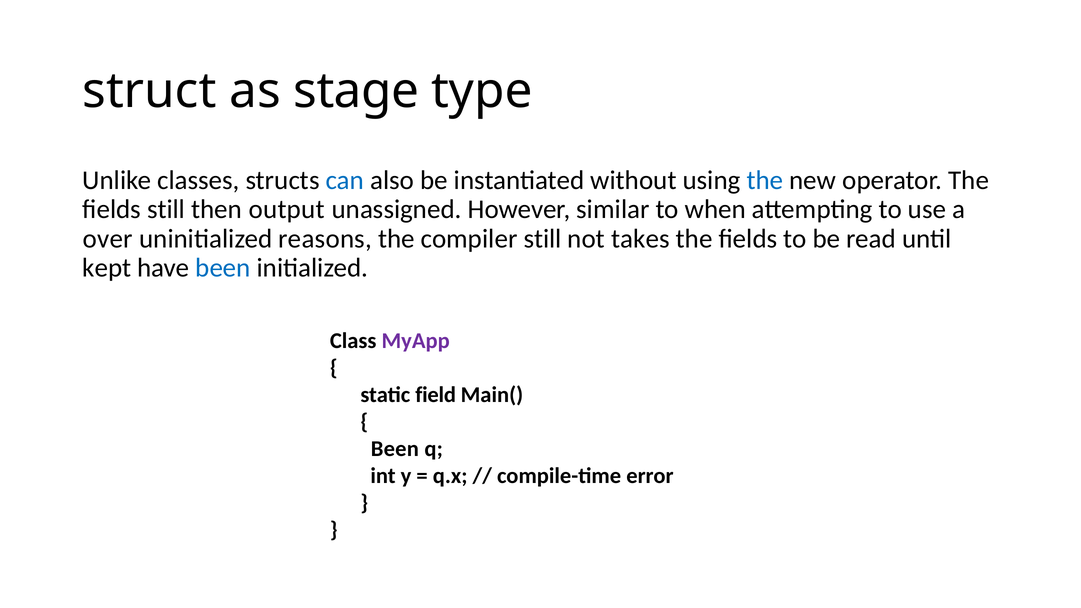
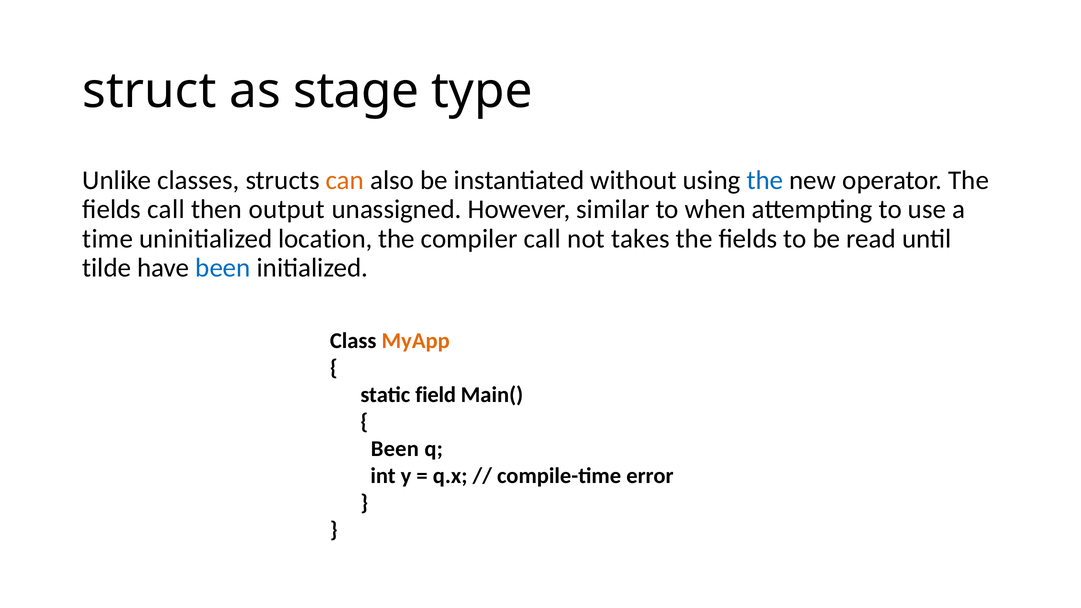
can colour: blue -> orange
fields still: still -> call
over: over -> time
reasons: reasons -> location
compiler still: still -> call
kept: kept -> tilde
MyApp colour: purple -> orange
